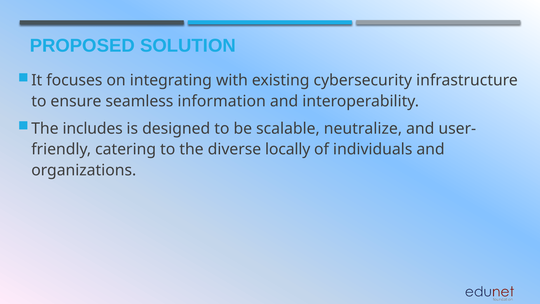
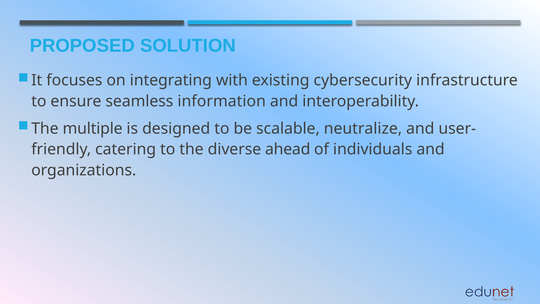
includes: includes -> multiple
locally: locally -> ahead
